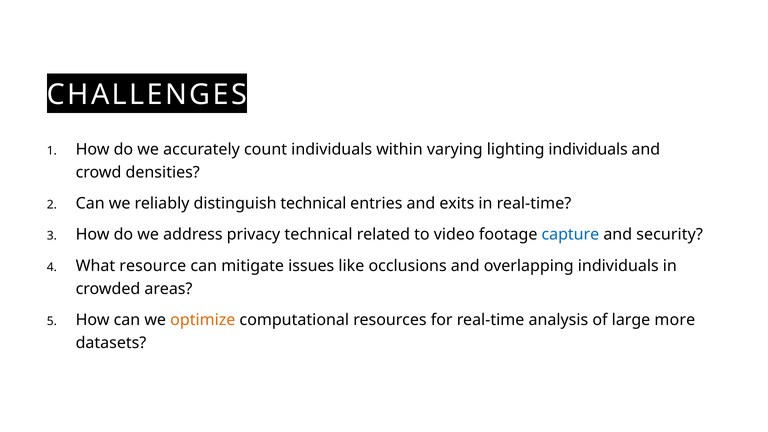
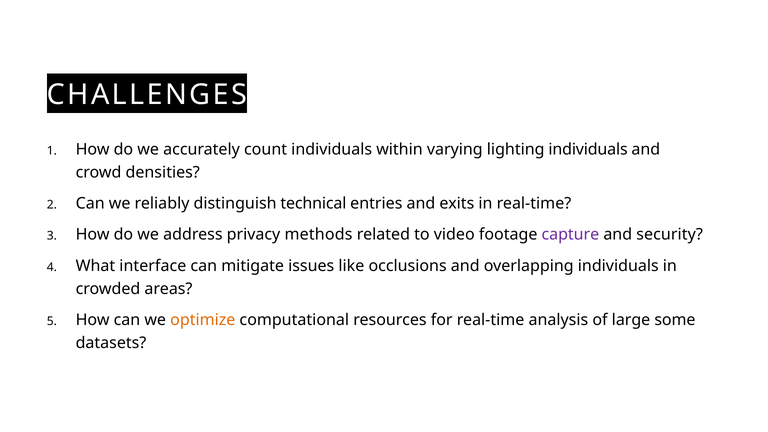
privacy technical: technical -> methods
capture colour: blue -> purple
resource: resource -> interface
more: more -> some
